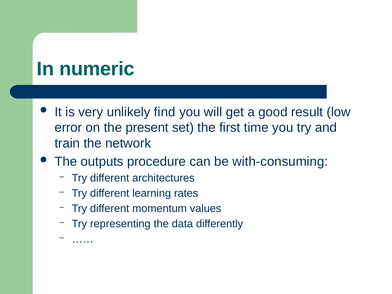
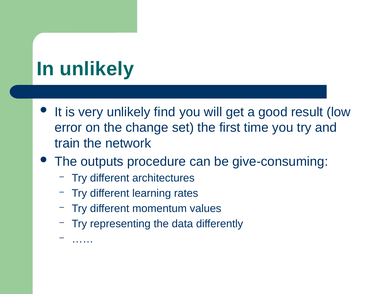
In numeric: numeric -> unlikely
present: present -> change
with-consuming: with-consuming -> give-consuming
